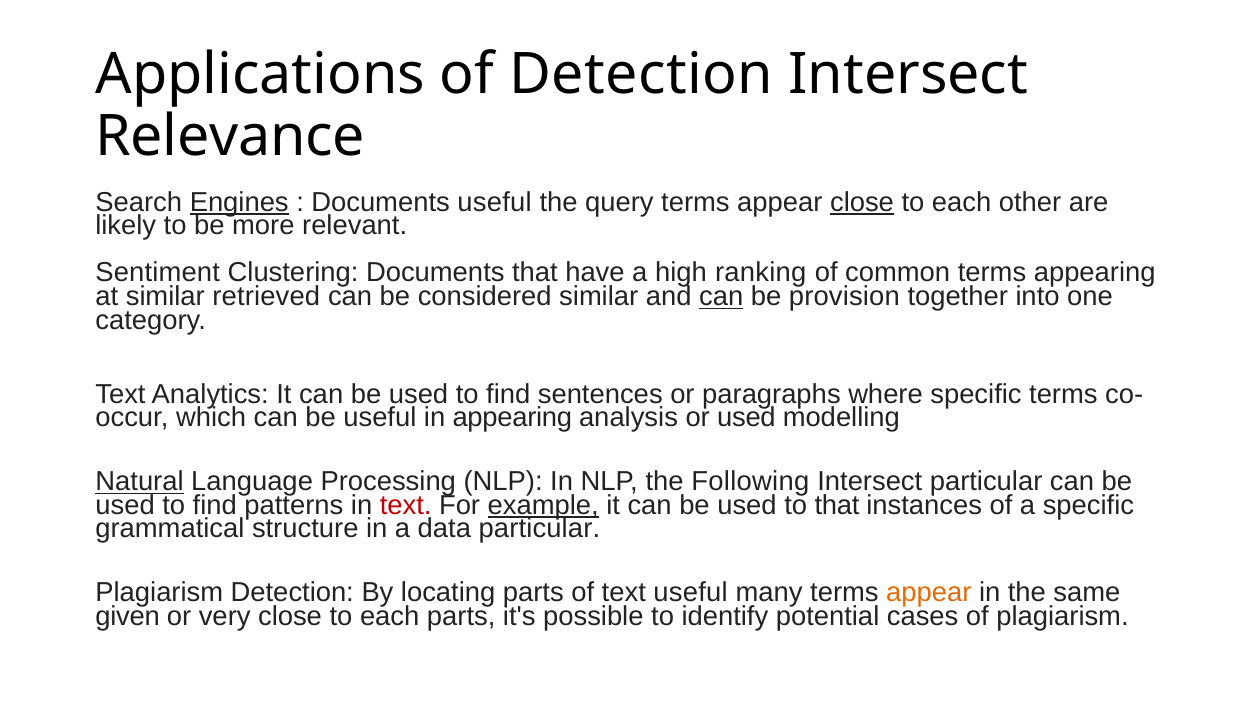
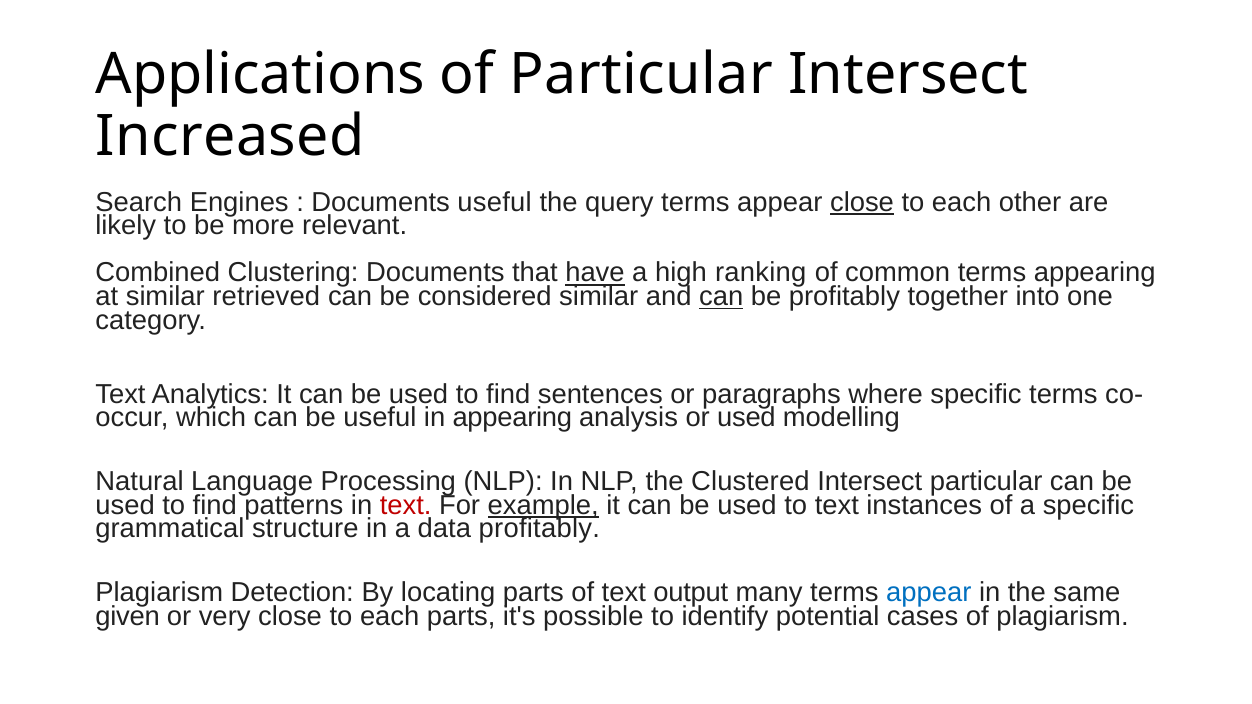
of Detection: Detection -> Particular
Relevance: Relevance -> Increased
Engines underline: present -> none
Sentiment: Sentiment -> Combined
have underline: none -> present
be provision: provision -> profitably
Natural underline: present -> none
Following: Following -> Clustered
to that: that -> text
data particular: particular -> profitably
text useful: useful -> output
appear at (929, 593) colour: orange -> blue
